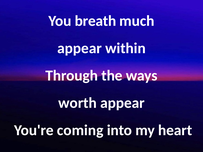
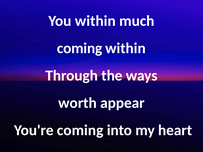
You breath: breath -> within
appear at (80, 48): appear -> coming
